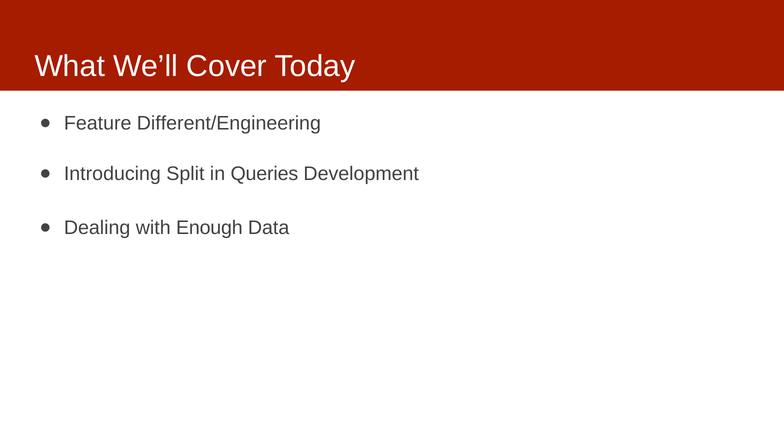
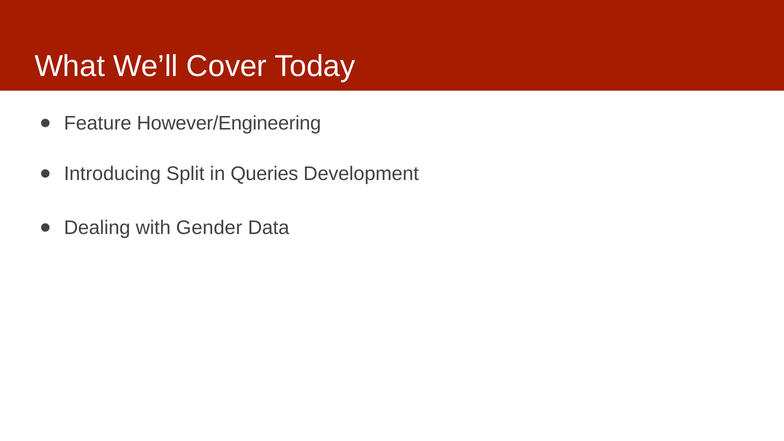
Different/Engineering: Different/Engineering -> However/Engineering
Enough: Enough -> Gender
